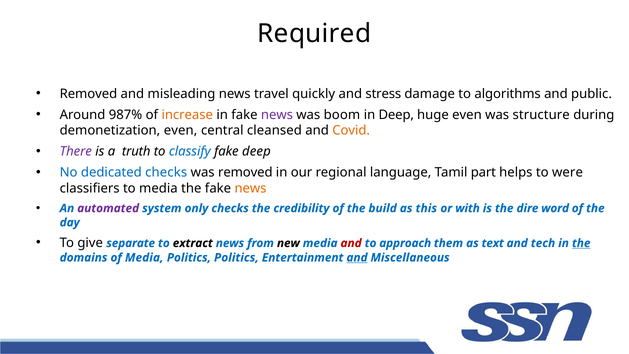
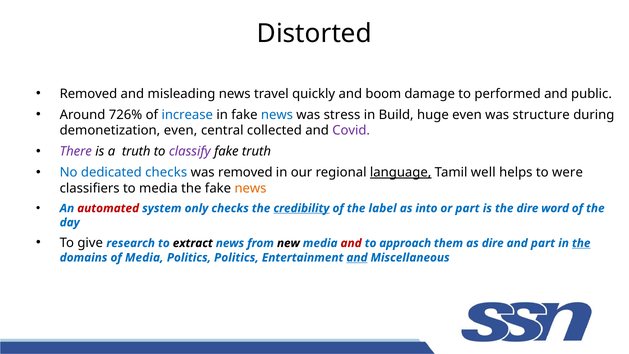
Required: Required -> Distorted
stress: stress -> boom
algorithms: algorithms -> performed
987%: 987% -> 726%
increase colour: orange -> blue
news at (277, 115) colour: purple -> blue
boom: boom -> stress
in Deep: Deep -> Build
cleansed: cleansed -> collected
Covid colour: orange -> purple
classify colour: blue -> purple
fake deep: deep -> truth
language underline: none -> present
part: part -> well
automated colour: purple -> red
credibility underline: none -> present
build: build -> label
this: this -> into
or with: with -> part
separate: separate -> research
as text: text -> dire
and tech: tech -> part
